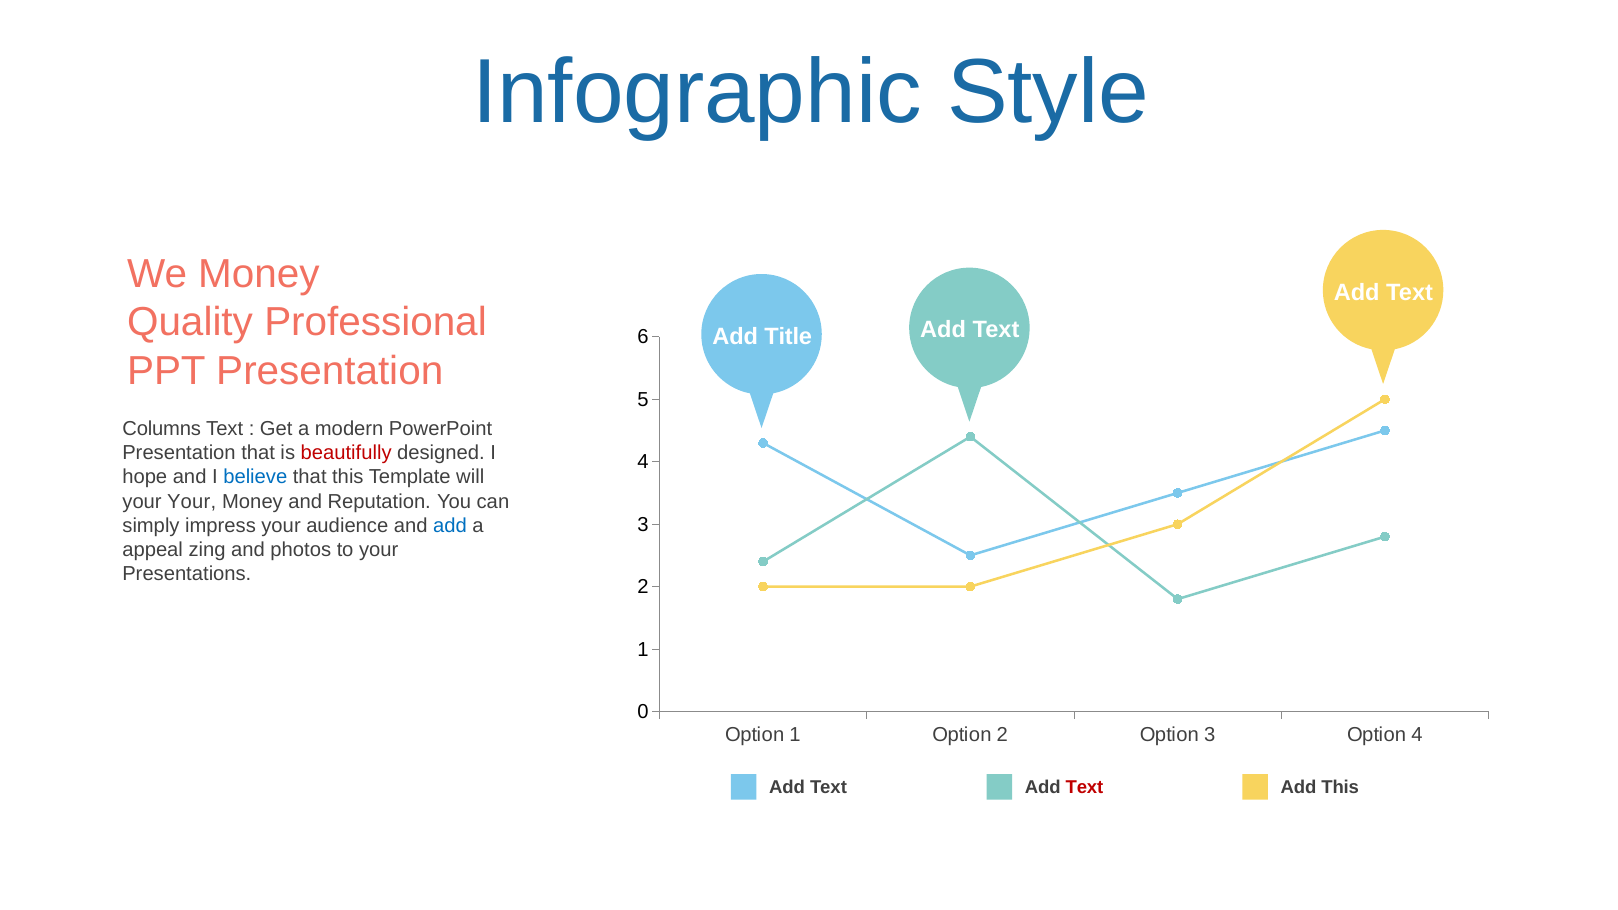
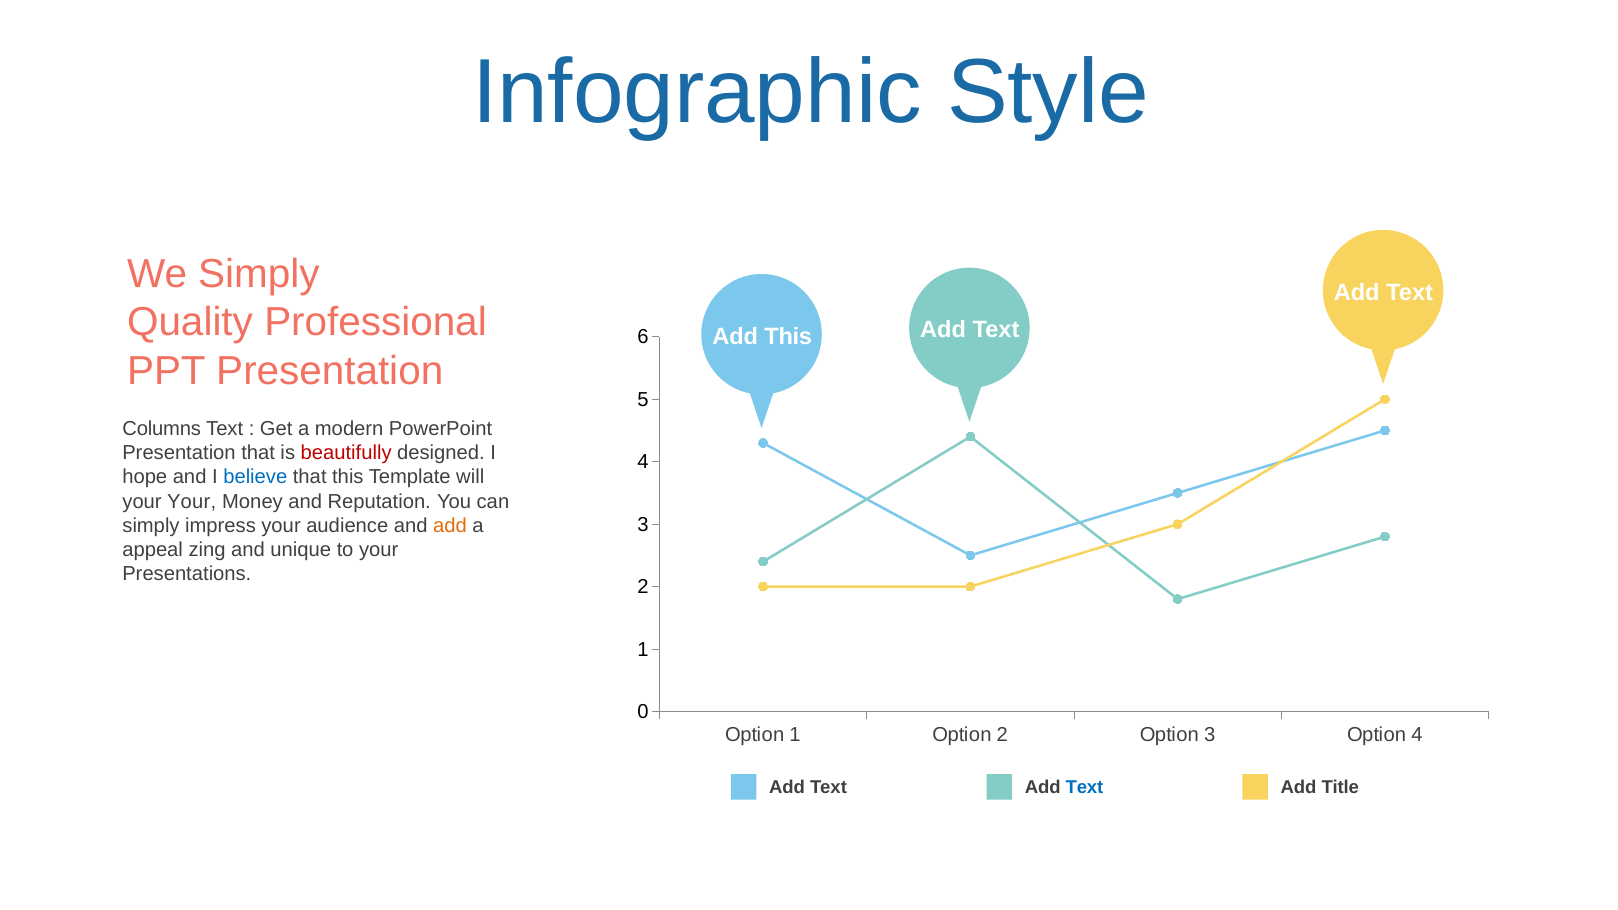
We Money: Money -> Simply
Add Title: Title -> This
add at (450, 526) colour: blue -> orange
photos: photos -> unique
Text at (1084, 788) colour: red -> blue
Add This: This -> Title
